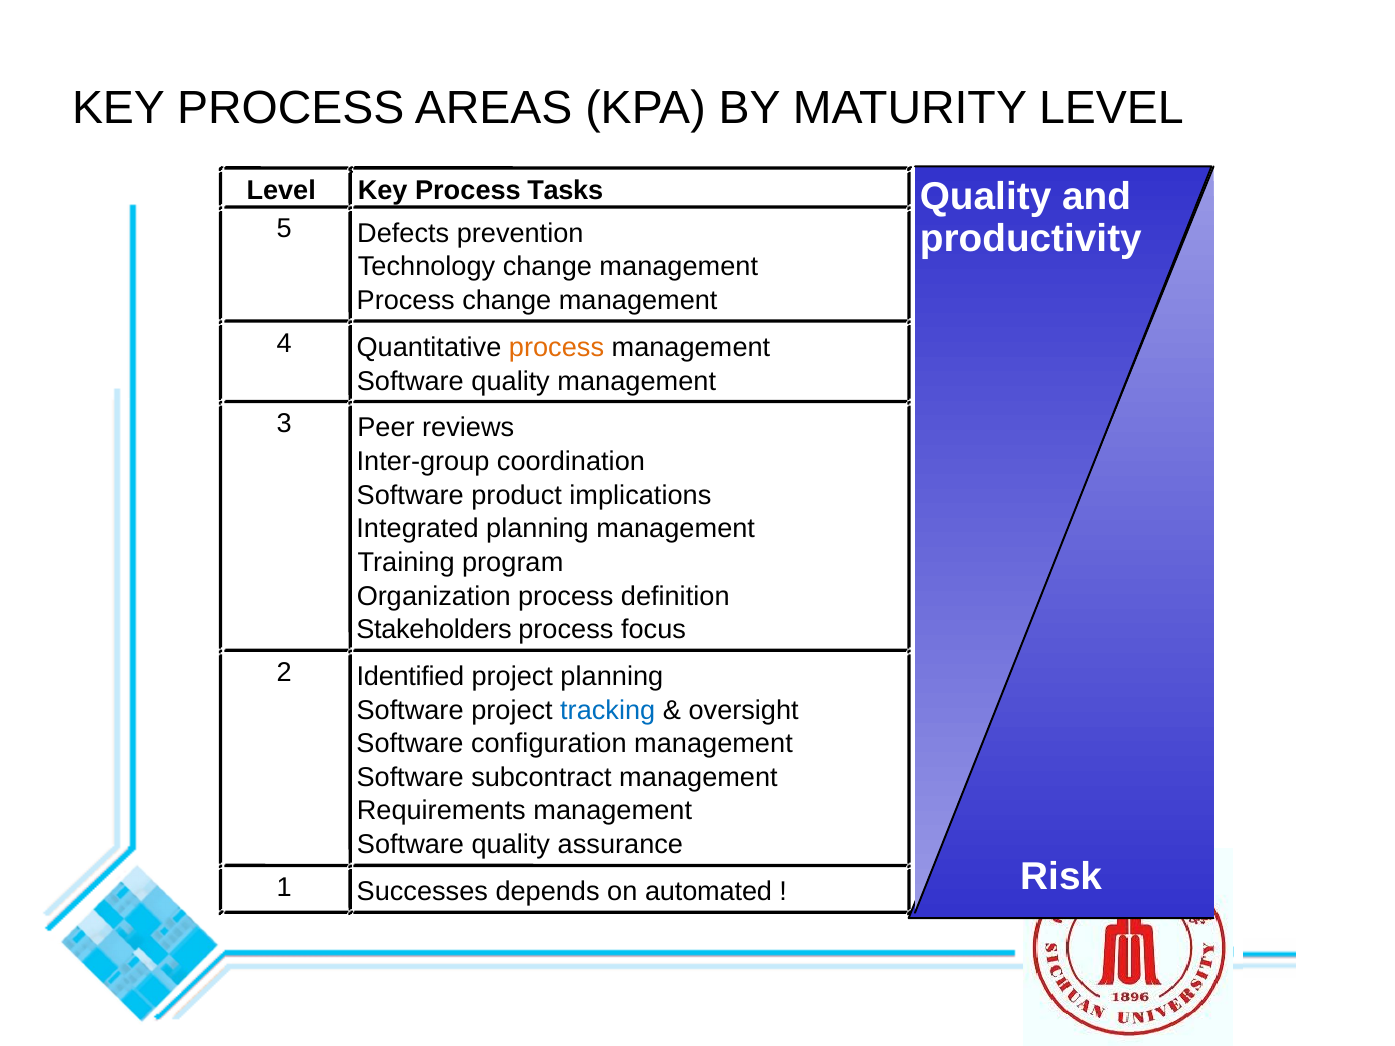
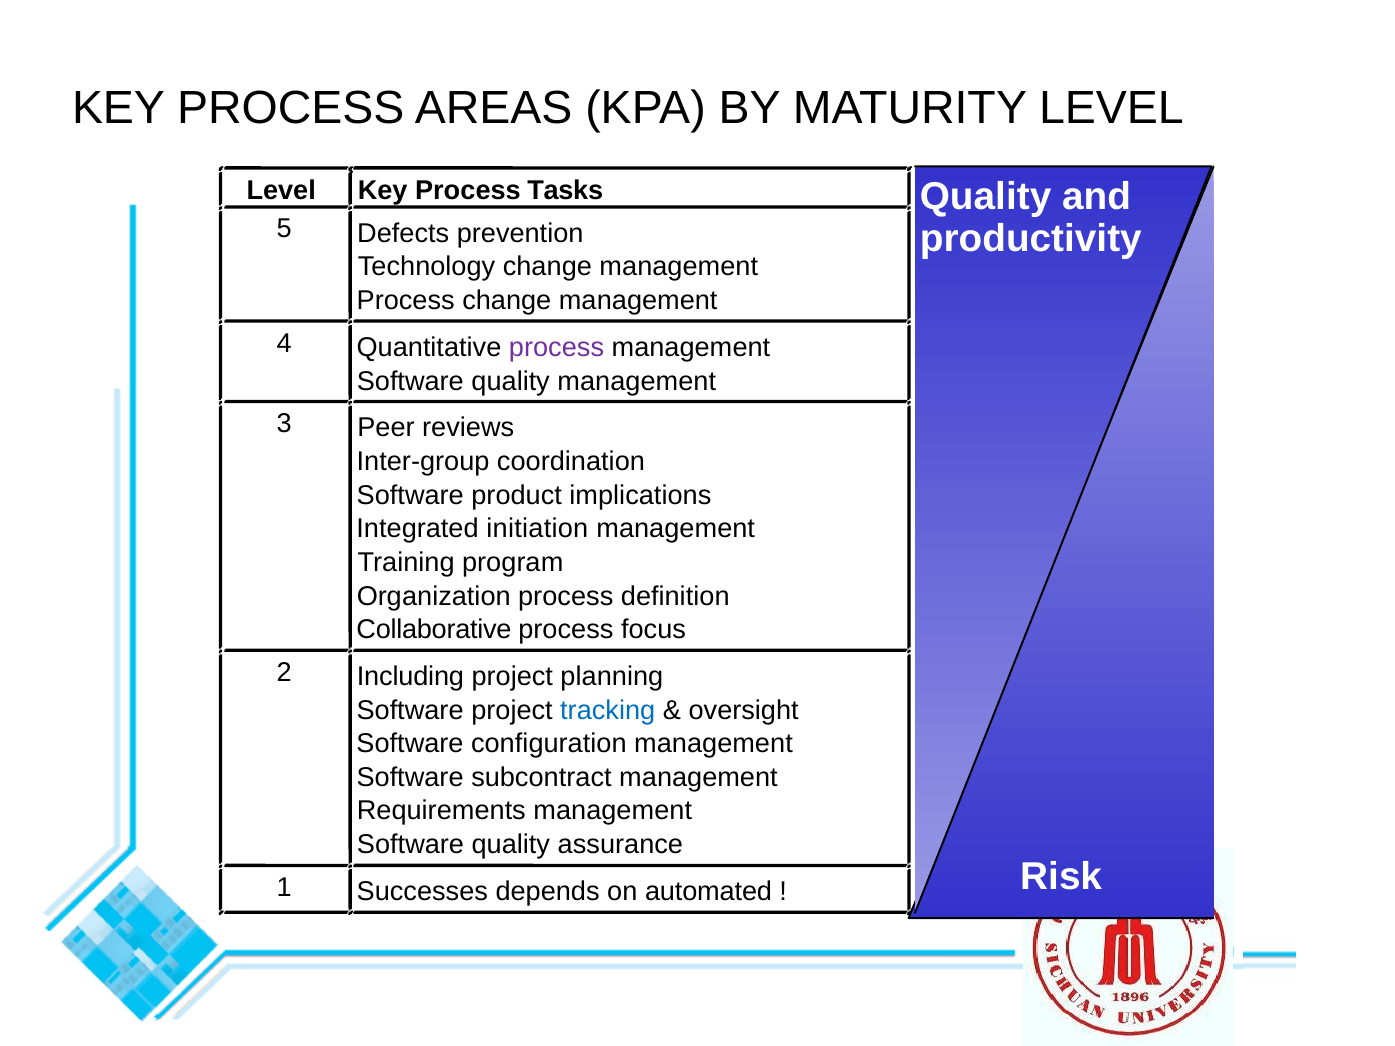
process at (556, 348) colour: orange -> purple
Integrated planning: planning -> initiation
Stakeholders: Stakeholders -> Collaborative
Identified: Identified -> Including
